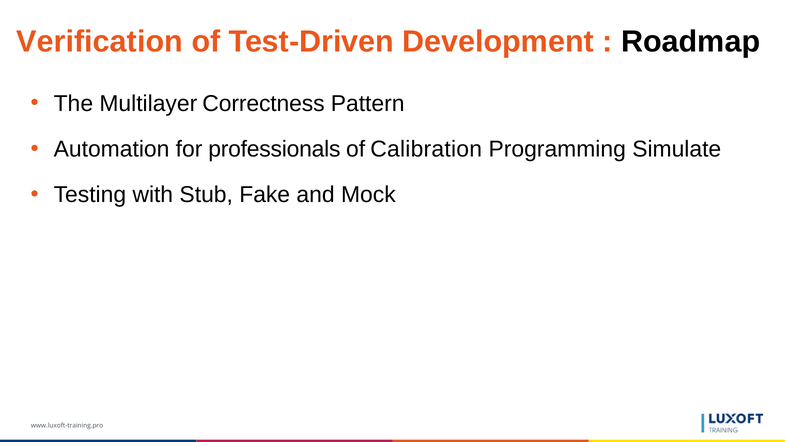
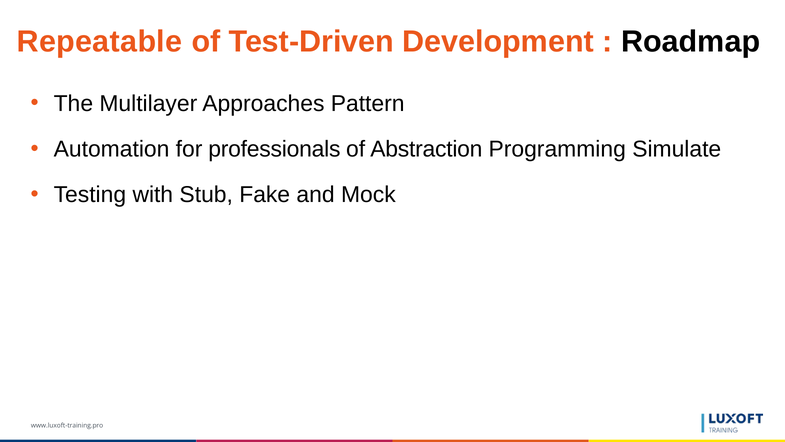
Verification: Verification -> Repeatable
Correctness: Correctness -> Approaches
Calibration: Calibration -> Abstraction
